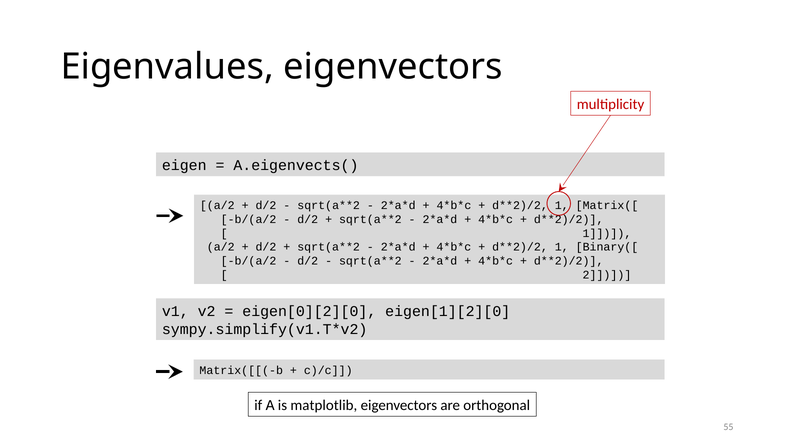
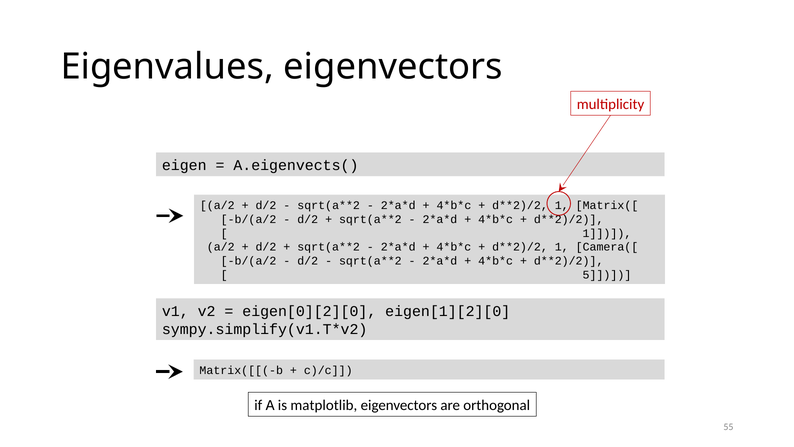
Binary([: Binary([ -> Camera([
2: 2 -> 5
